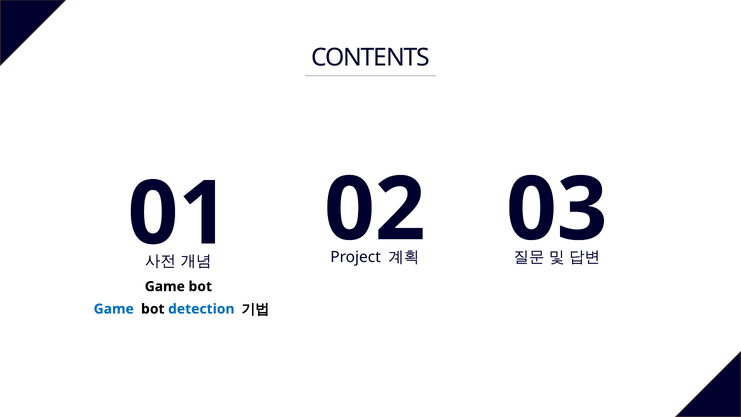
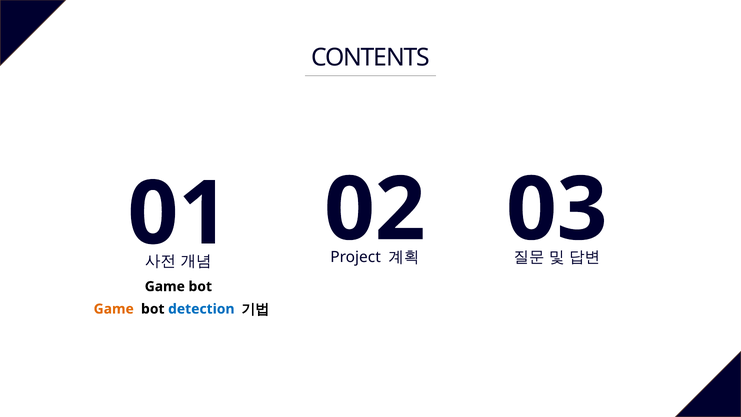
Game at (114, 309) colour: blue -> orange
